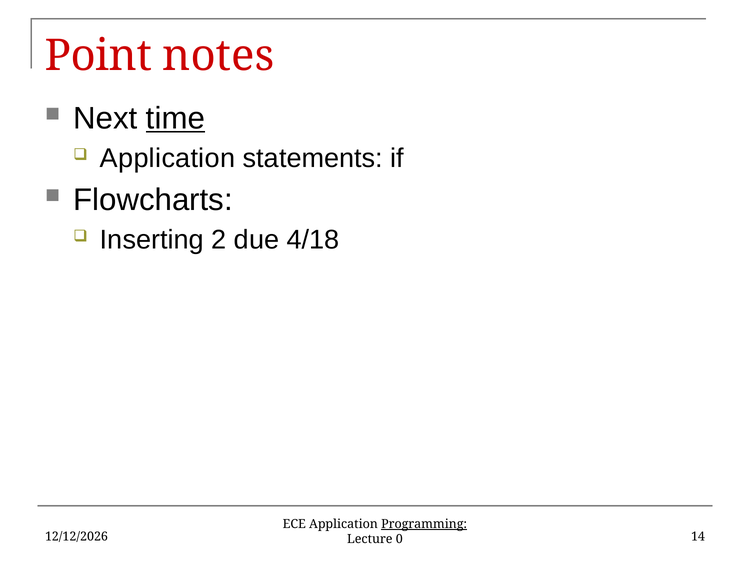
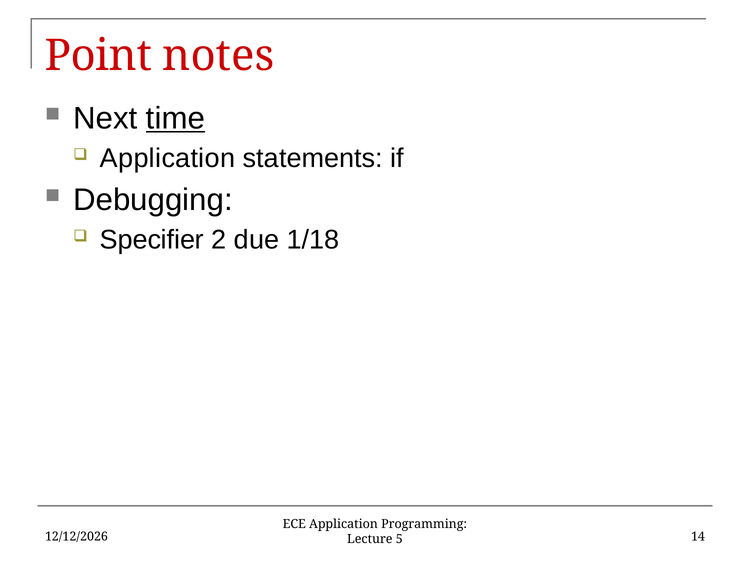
Flowcharts: Flowcharts -> Debugging
Inserting: Inserting -> Specifier
4/18: 4/18 -> 1/18
Programming underline: present -> none
0: 0 -> 5
